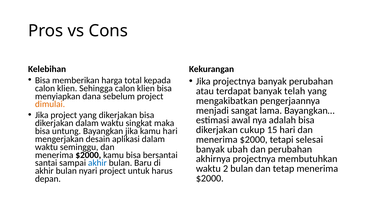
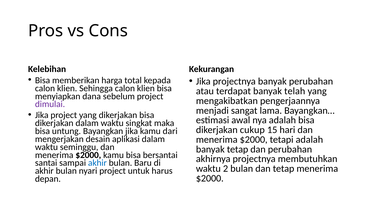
dimulai colour: orange -> purple
kamu hari: hari -> dari
tetapi selesai: selesai -> adalah
banyak ubah: ubah -> tetap
